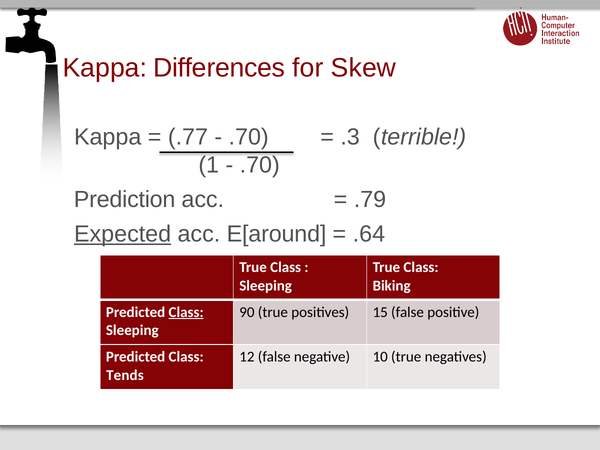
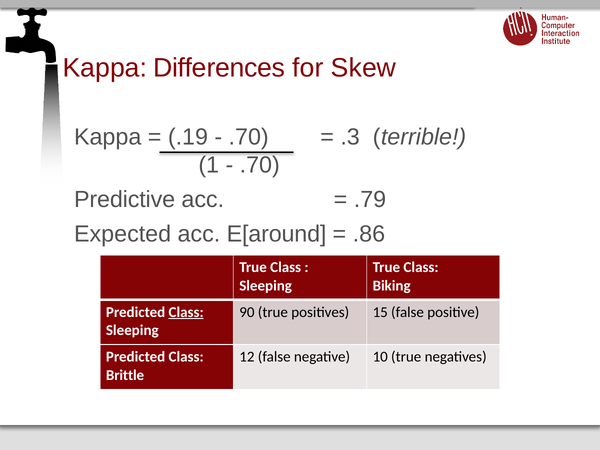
.77: .77 -> .19
Prediction: Prediction -> Predictive
Expected underline: present -> none
.64: .64 -> .86
Tends: Tends -> Brittle
